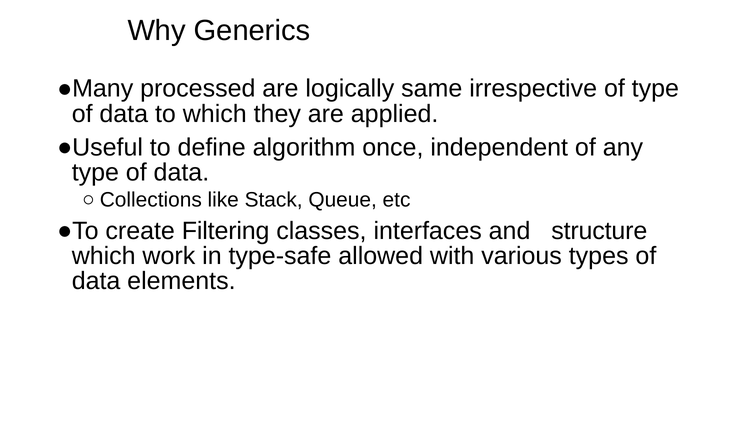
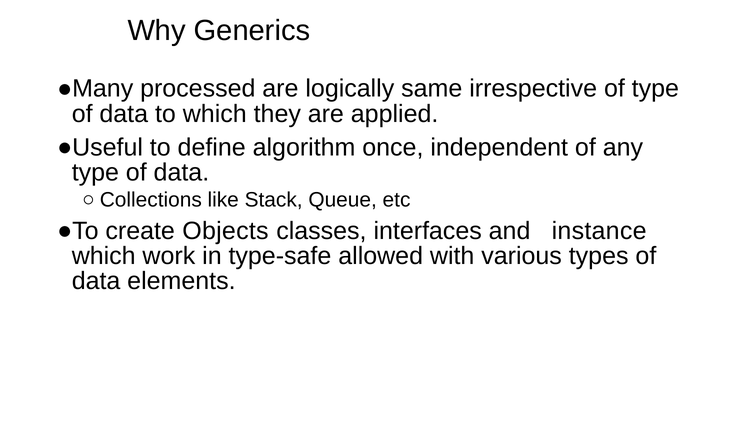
Filtering: Filtering -> Objects
structure: structure -> instance
